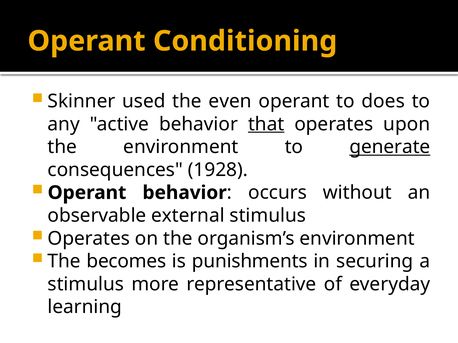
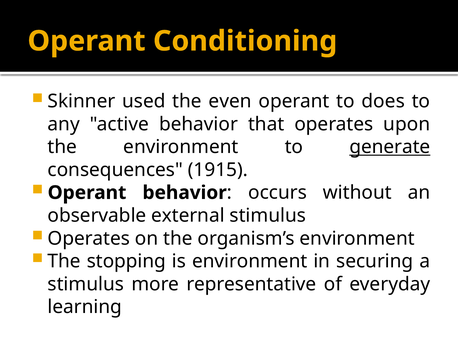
that underline: present -> none
1928: 1928 -> 1915
becomes: becomes -> stopping
is punishments: punishments -> environment
